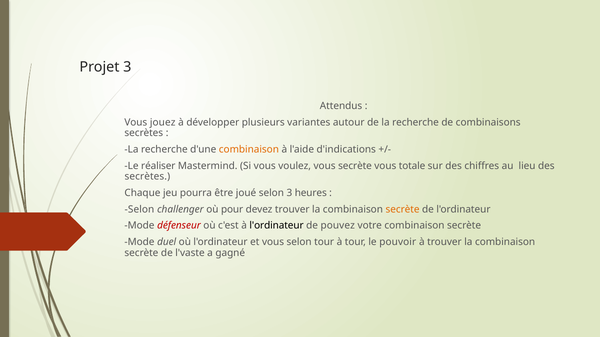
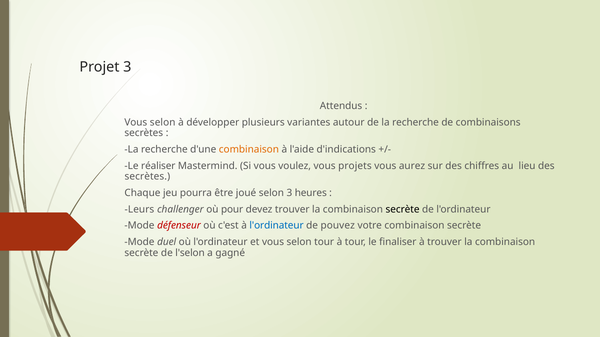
jouez at (163, 122): jouez -> selon
vous secrète: secrète -> projets
totale: totale -> aurez
Selon at (139, 210): Selon -> Leurs
secrète at (403, 210) colour: orange -> black
l'ordinateur at (277, 226) colour: black -> blue
pouvoir: pouvoir -> finaliser
l'vaste: l'vaste -> l'selon
